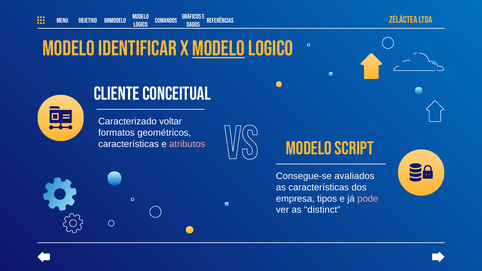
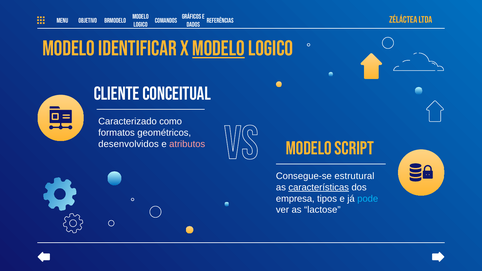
voltar: voltar -> como
características at (129, 144): características -> desenvolvidos
avaliados: avaliados -> estrutural
características at (319, 187) underline: none -> present
pode colour: pink -> light blue
distinct: distinct -> lactose
